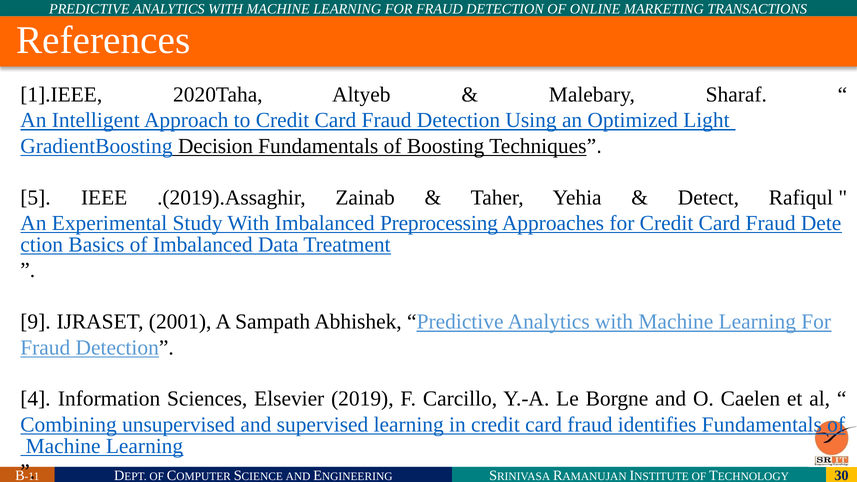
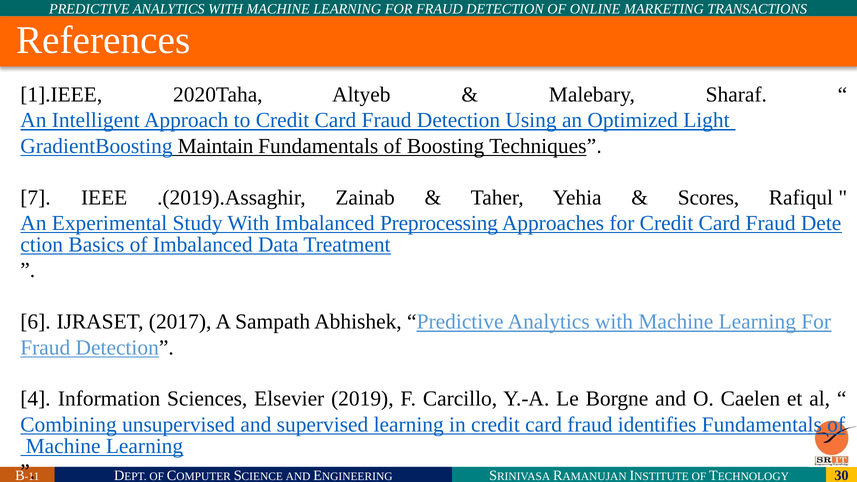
Decision: Decision -> Maintain
5: 5 -> 7
Detect: Detect -> Scores
9: 9 -> 6
2001: 2001 -> 2017
